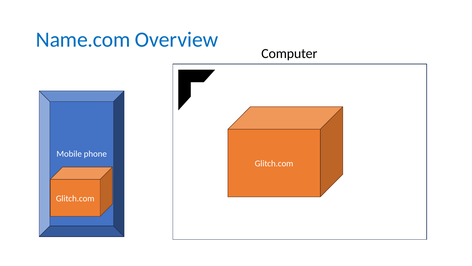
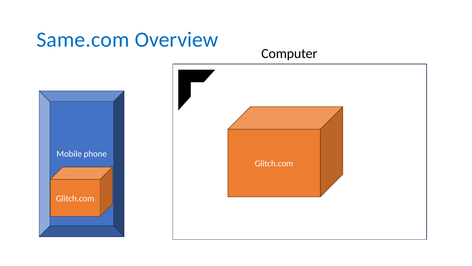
Name.com: Name.com -> Same.com
